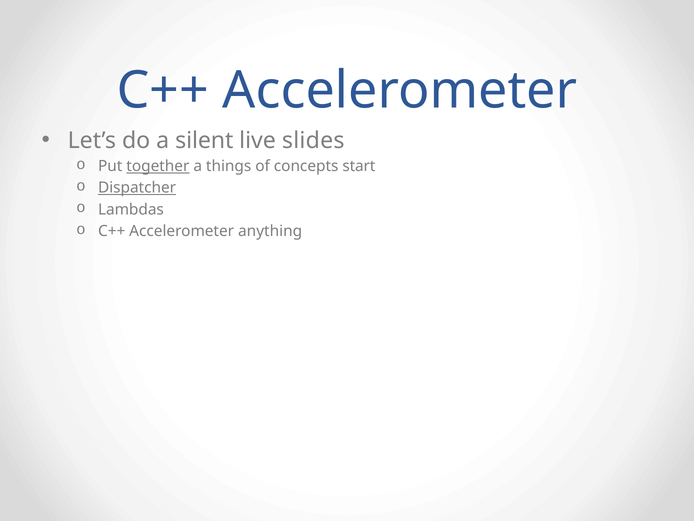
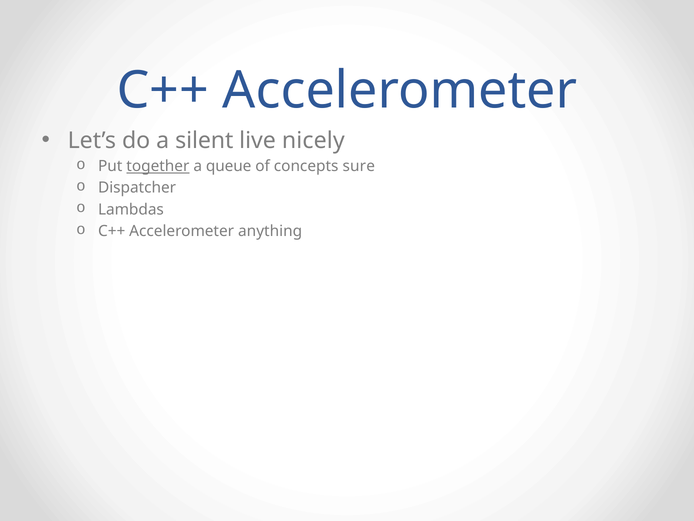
slides: slides -> nicely
things: things -> queue
start: start -> sure
Dispatcher underline: present -> none
